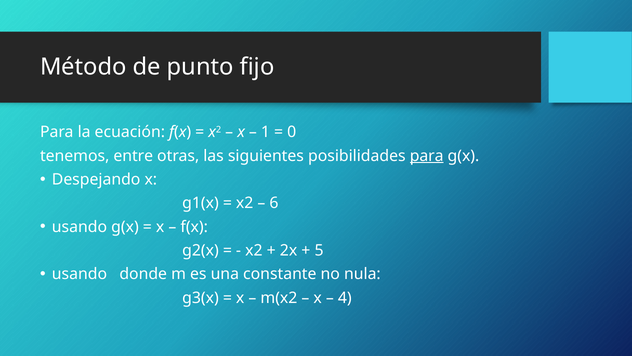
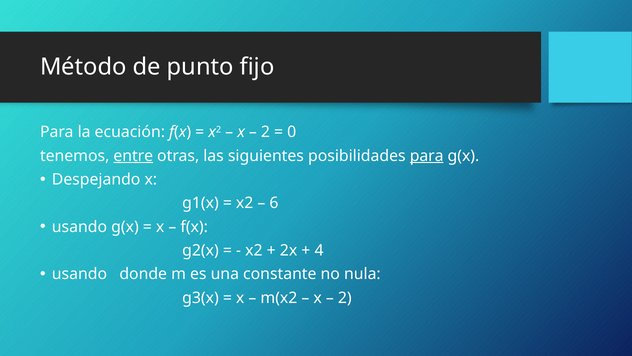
1 at (265, 132): 1 -> 2
entre underline: none -> present
5: 5 -> 4
4 at (345, 297): 4 -> 2
